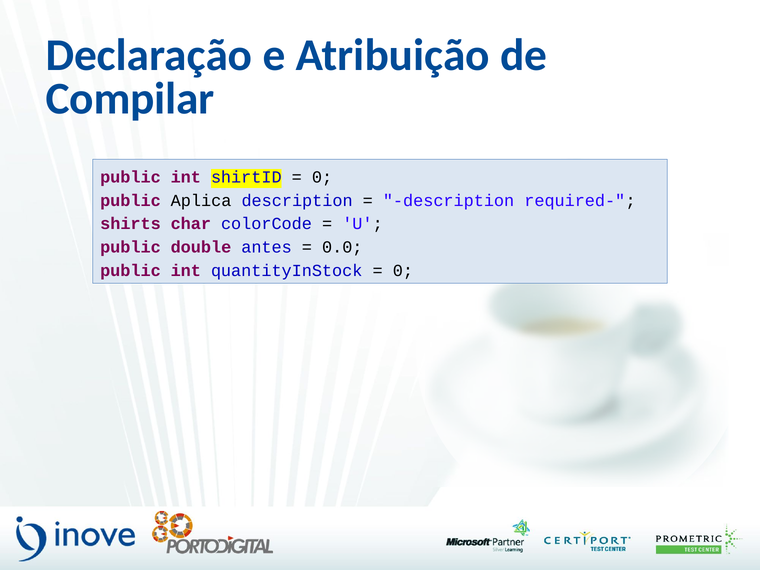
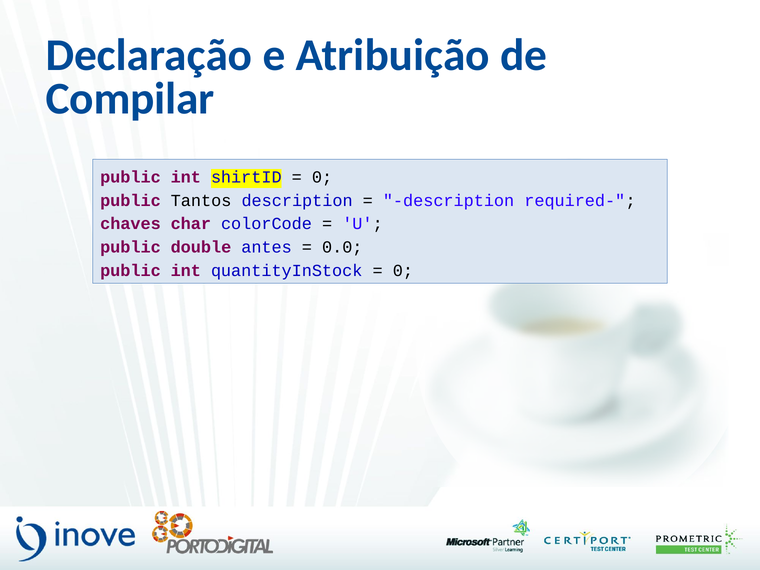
Aplica: Aplica -> Tantos
shirts: shirts -> chaves
